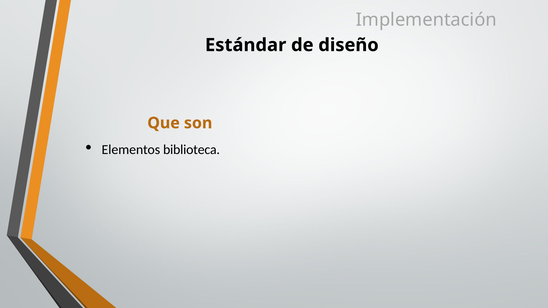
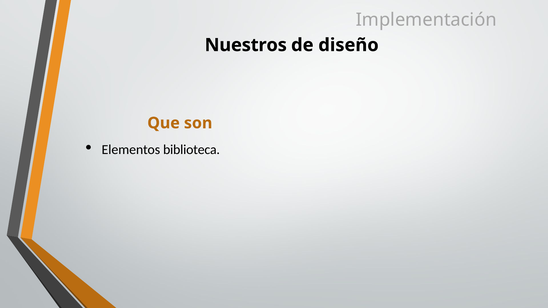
Estándar: Estándar -> Nuestros
